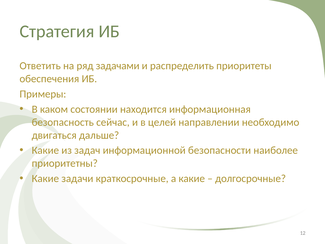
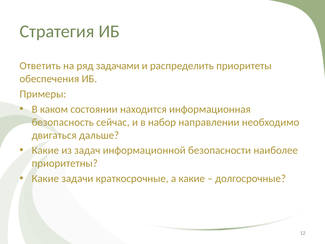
целей: целей -> набор
